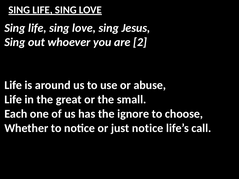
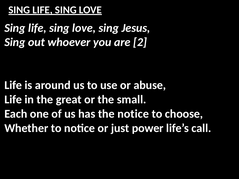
the ignore: ignore -> notice
just notice: notice -> power
